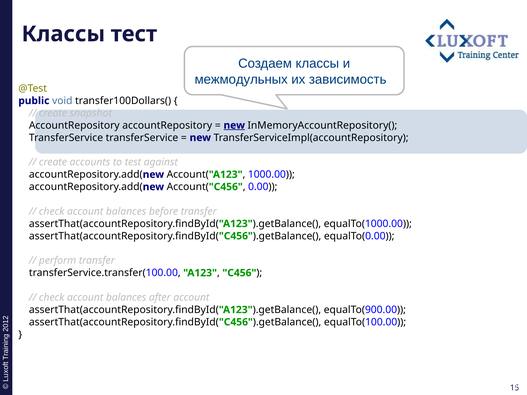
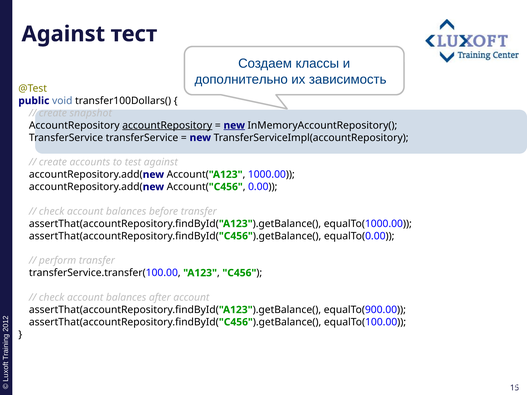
Классы at (63, 34): Классы -> Against
межмодульных: межмодульных -> дополнительно
accountRepository at (167, 125) underline: none -> present
